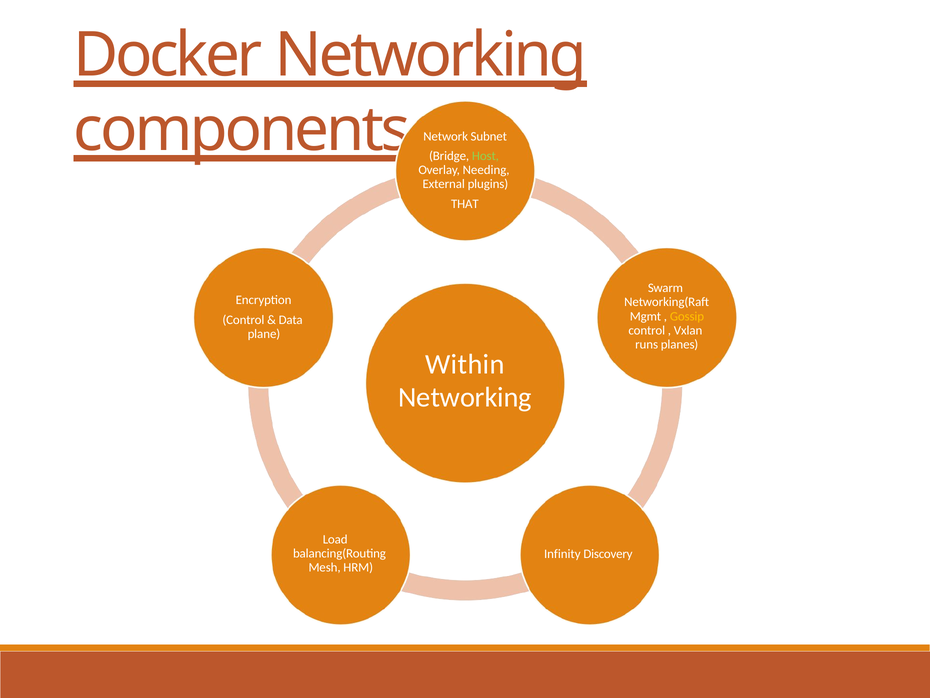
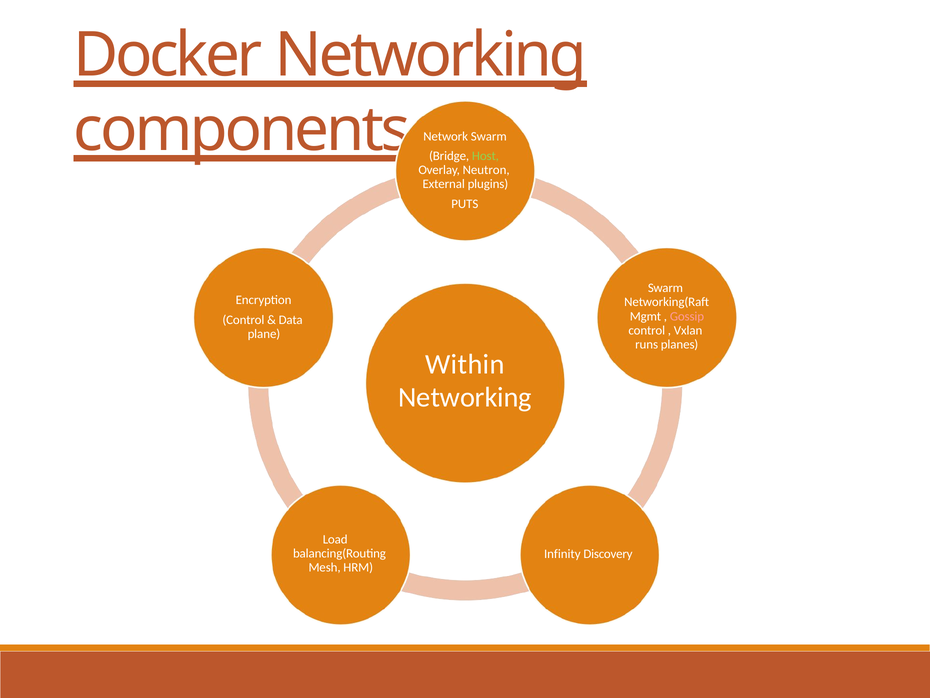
Network Subnet: Subnet -> Swarm
Needing: Needing -> Neutron
THAT: THAT -> PUTS
Gossip colour: yellow -> pink
